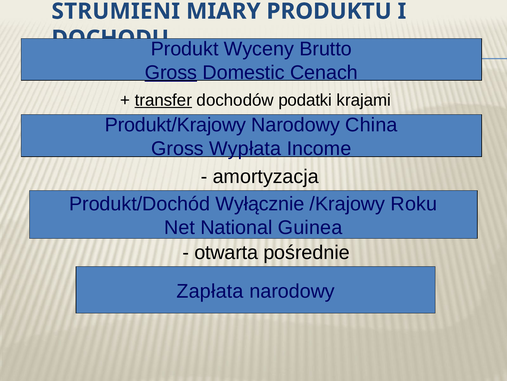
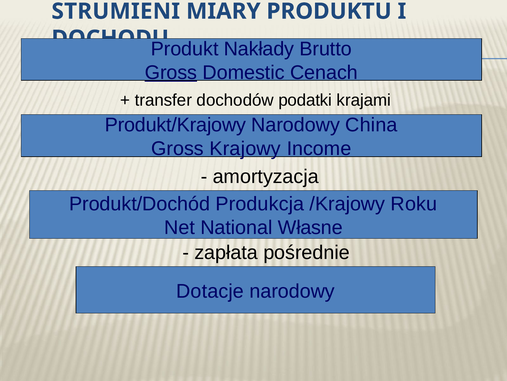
Wyceny: Wyceny -> Nakłady
transfer underline: present -> none
Wypłata: Wypłata -> Krajowy
Wyłącznie: Wyłącznie -> Produkcja
Guinea: Guinea -> Własne
otwarta: otwarta -> zapłata
Zapłata: Zapłata -> Dotacje
